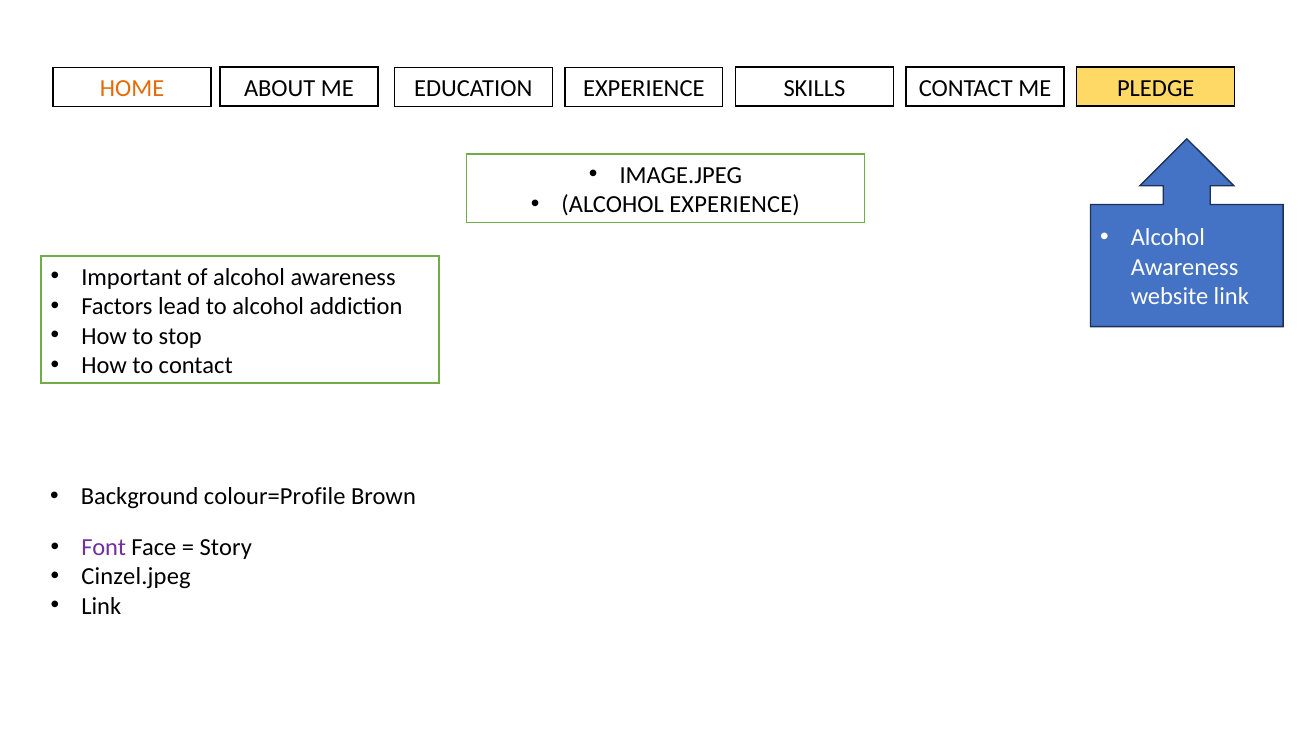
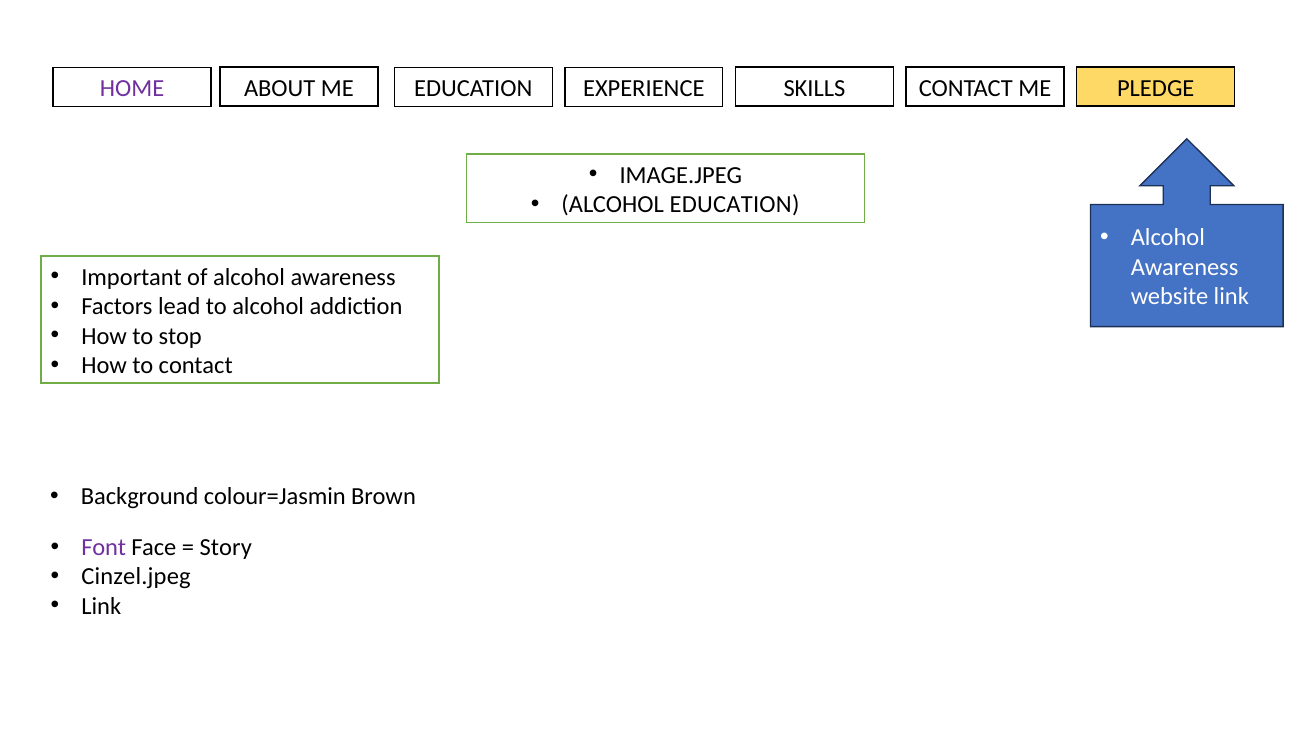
HOME colour: orange -> purple
ALCOHOL EXPERIENCE: EXPERIENCE -> EDUCATION
colour=Profile: colour=Profile -> colour=Jasmin
